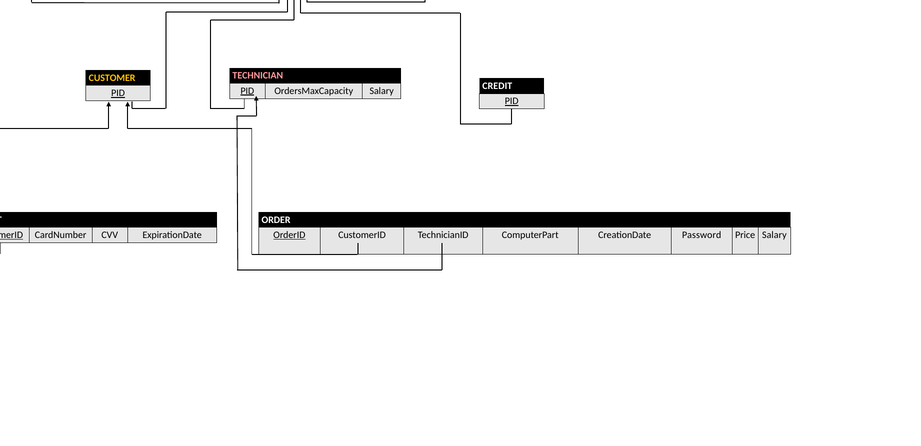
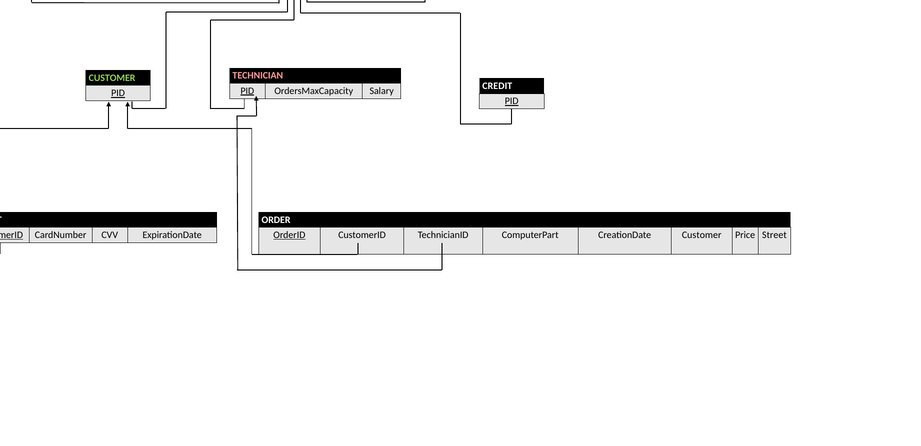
CUSTOMER at (112, 78) colour: yellow -> light green
CreationDate Password: Password -> Customer
Price Salary: Salary -> Street
